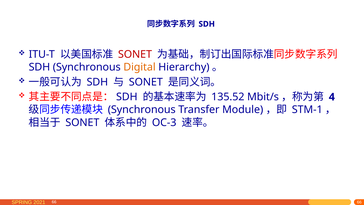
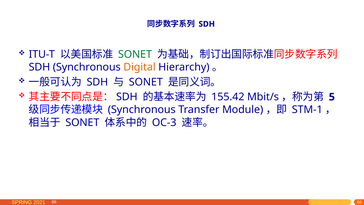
SONET at (135, 54) colour: red -> green
135.52: 135.52 -> 155.42
4: 4 -> 5
